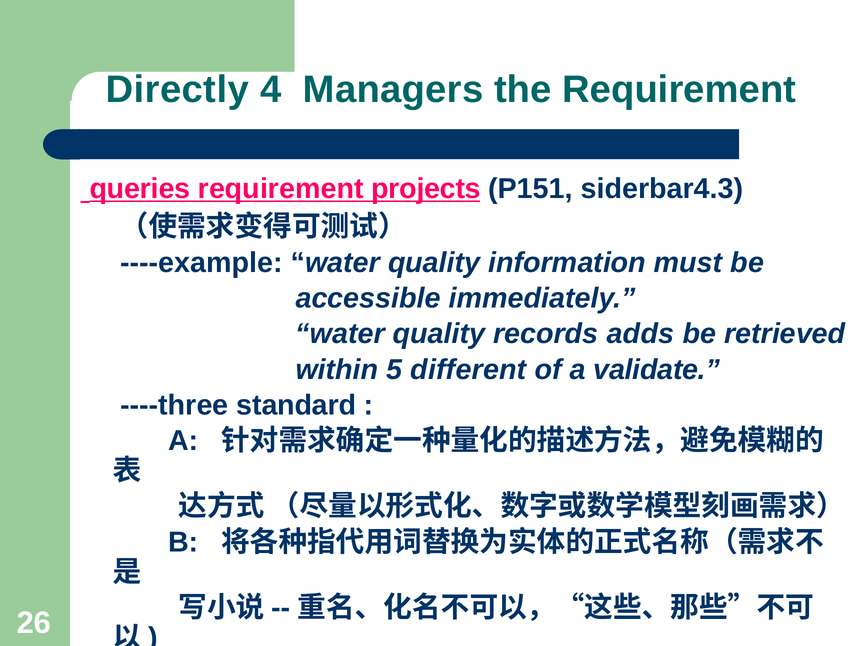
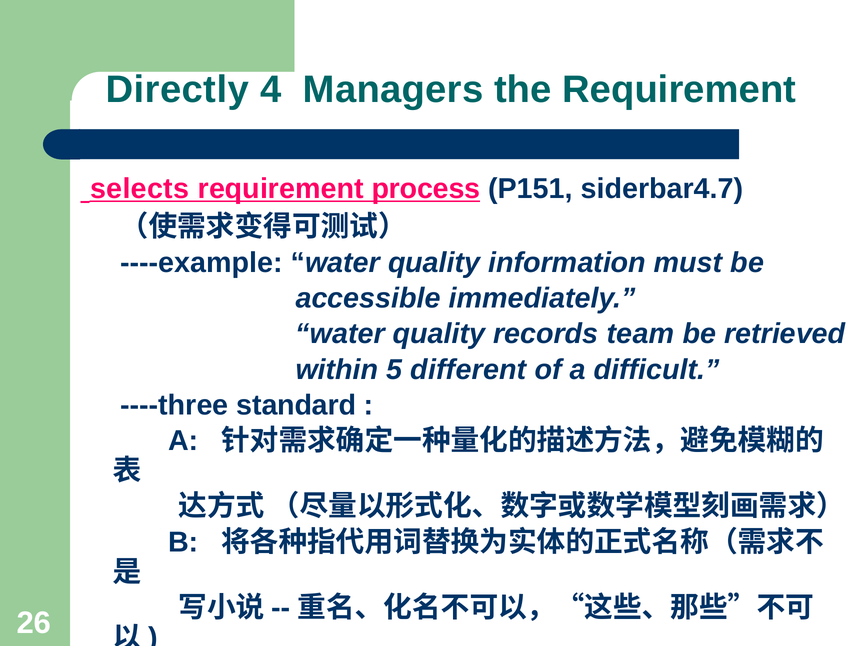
queries: queries -> selects
projects: projects -> process
siderbar4.3: siderbar4.3 -> siderbar4.7
adds: adds -> team
validate: validate -> difficult
